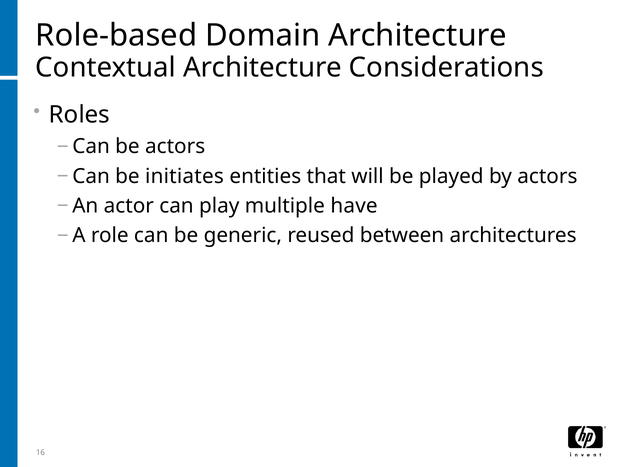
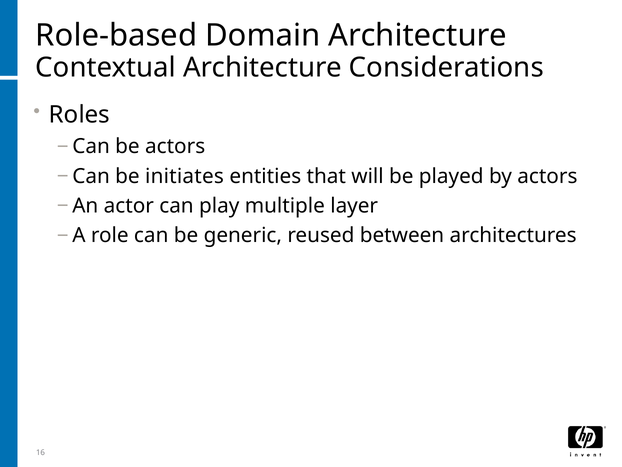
have: have -> layer
